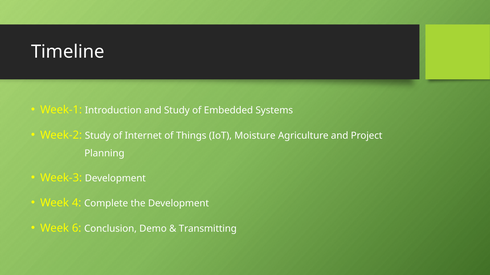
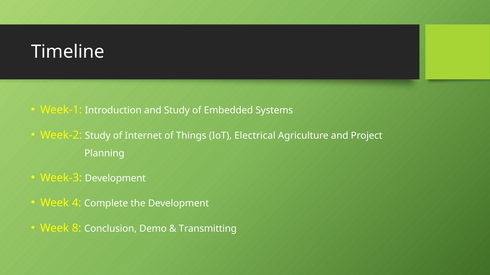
Moisture: Moisture -> Electrical
6: 6 -> 8
